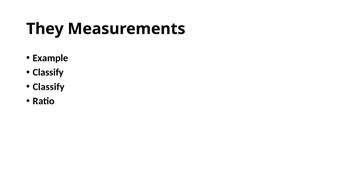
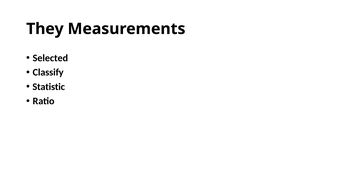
Example: Example -> Selected
Classify at (49, 87): Classify -> Statistic
